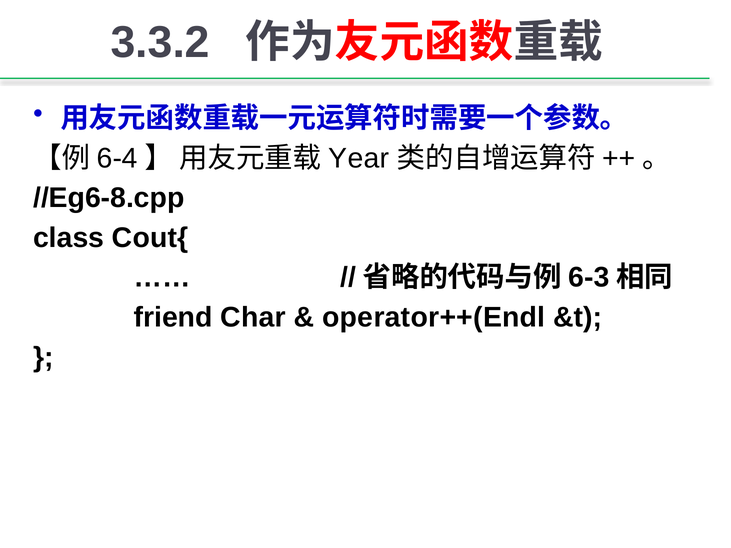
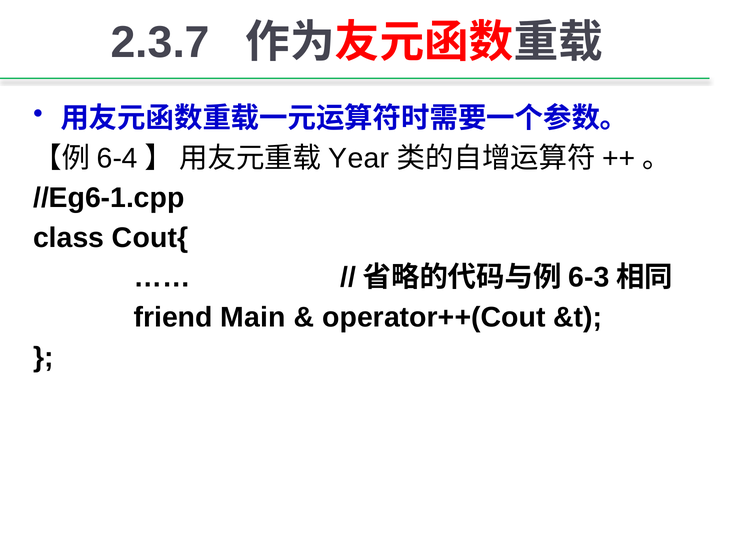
3.3.2: 3.3.2 -> 2.3.7
//Eg6-8.cpp: //Eg6-8.cpp -> //Eg6-1.cpp
Char: Char -> Main
operator++(Endl: operator++(Endl -> operator++(Cout
